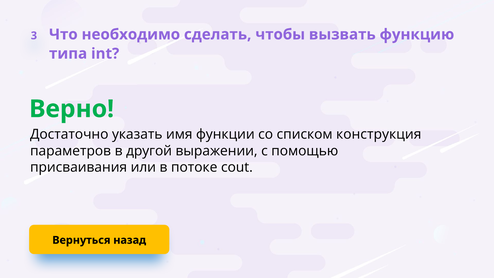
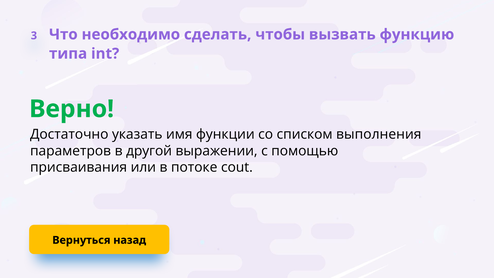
конструкция: конструкция -> выполнения
